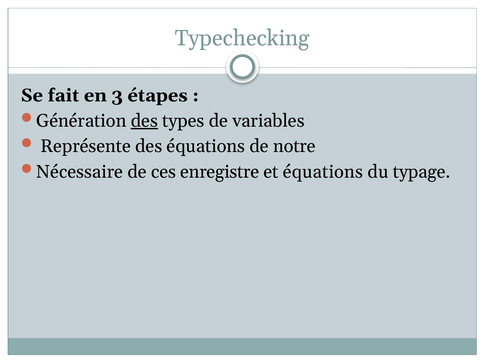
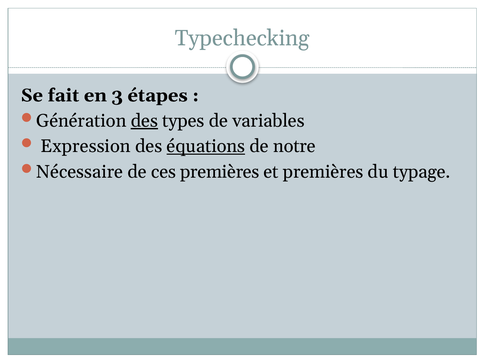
Représente: Représente -> Expression
équations at (206, 147) underline: none -> present
ces enregistre: enregistre -> premières
et équations: équations -> premières
